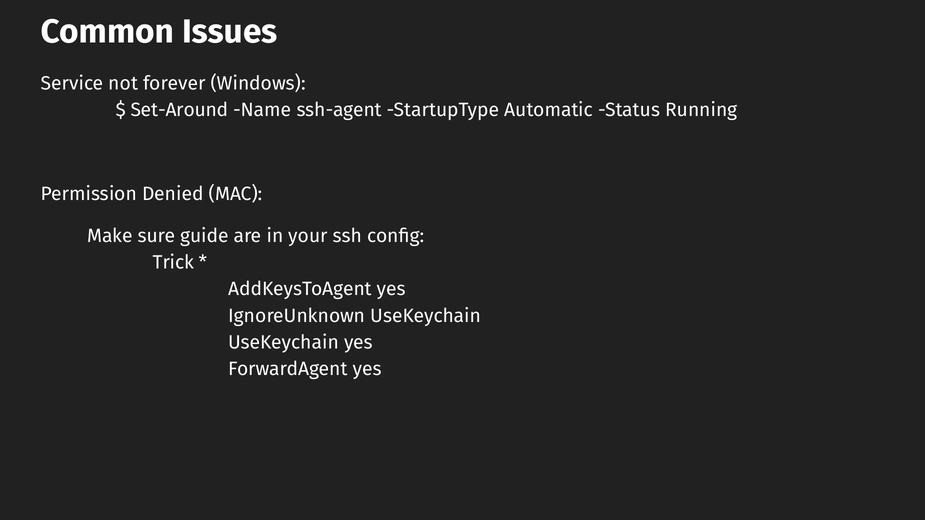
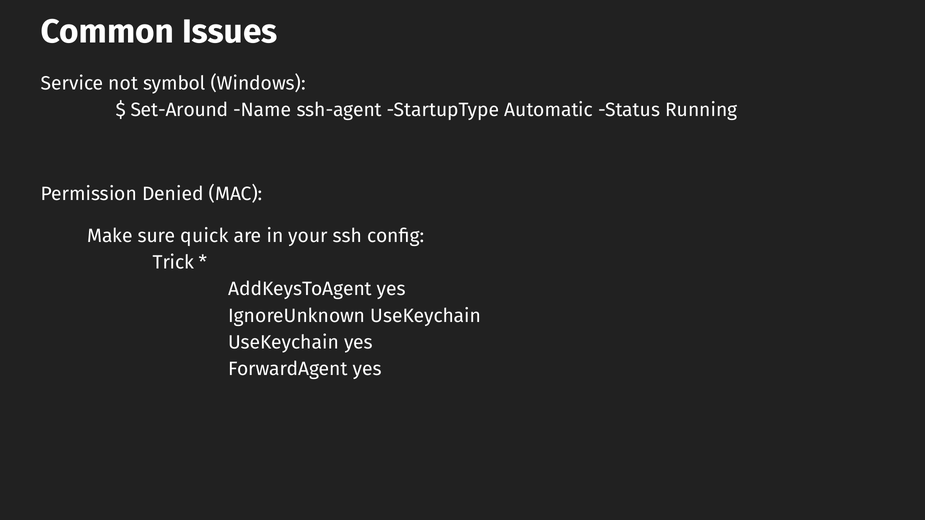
forever: forever -> symbol
guide: guide -> quick
